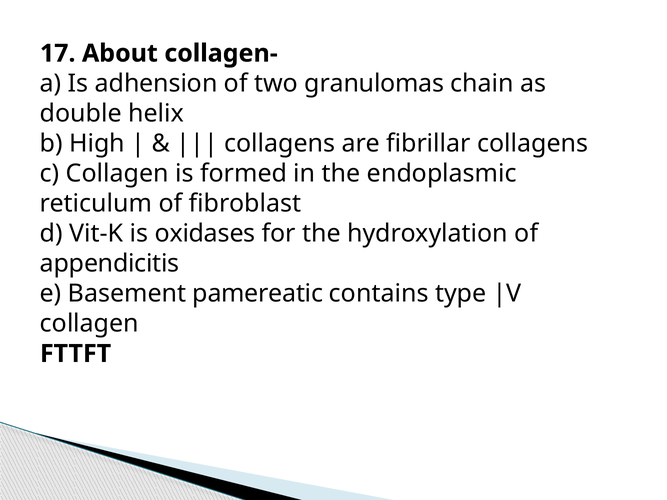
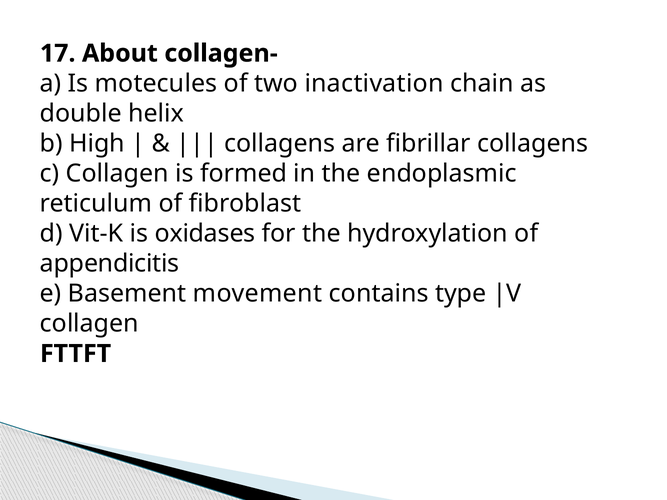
adhension: adhension -> motecules
granulomas: granulomas -> inactivation
pamereatic: pamereatic -> movement
